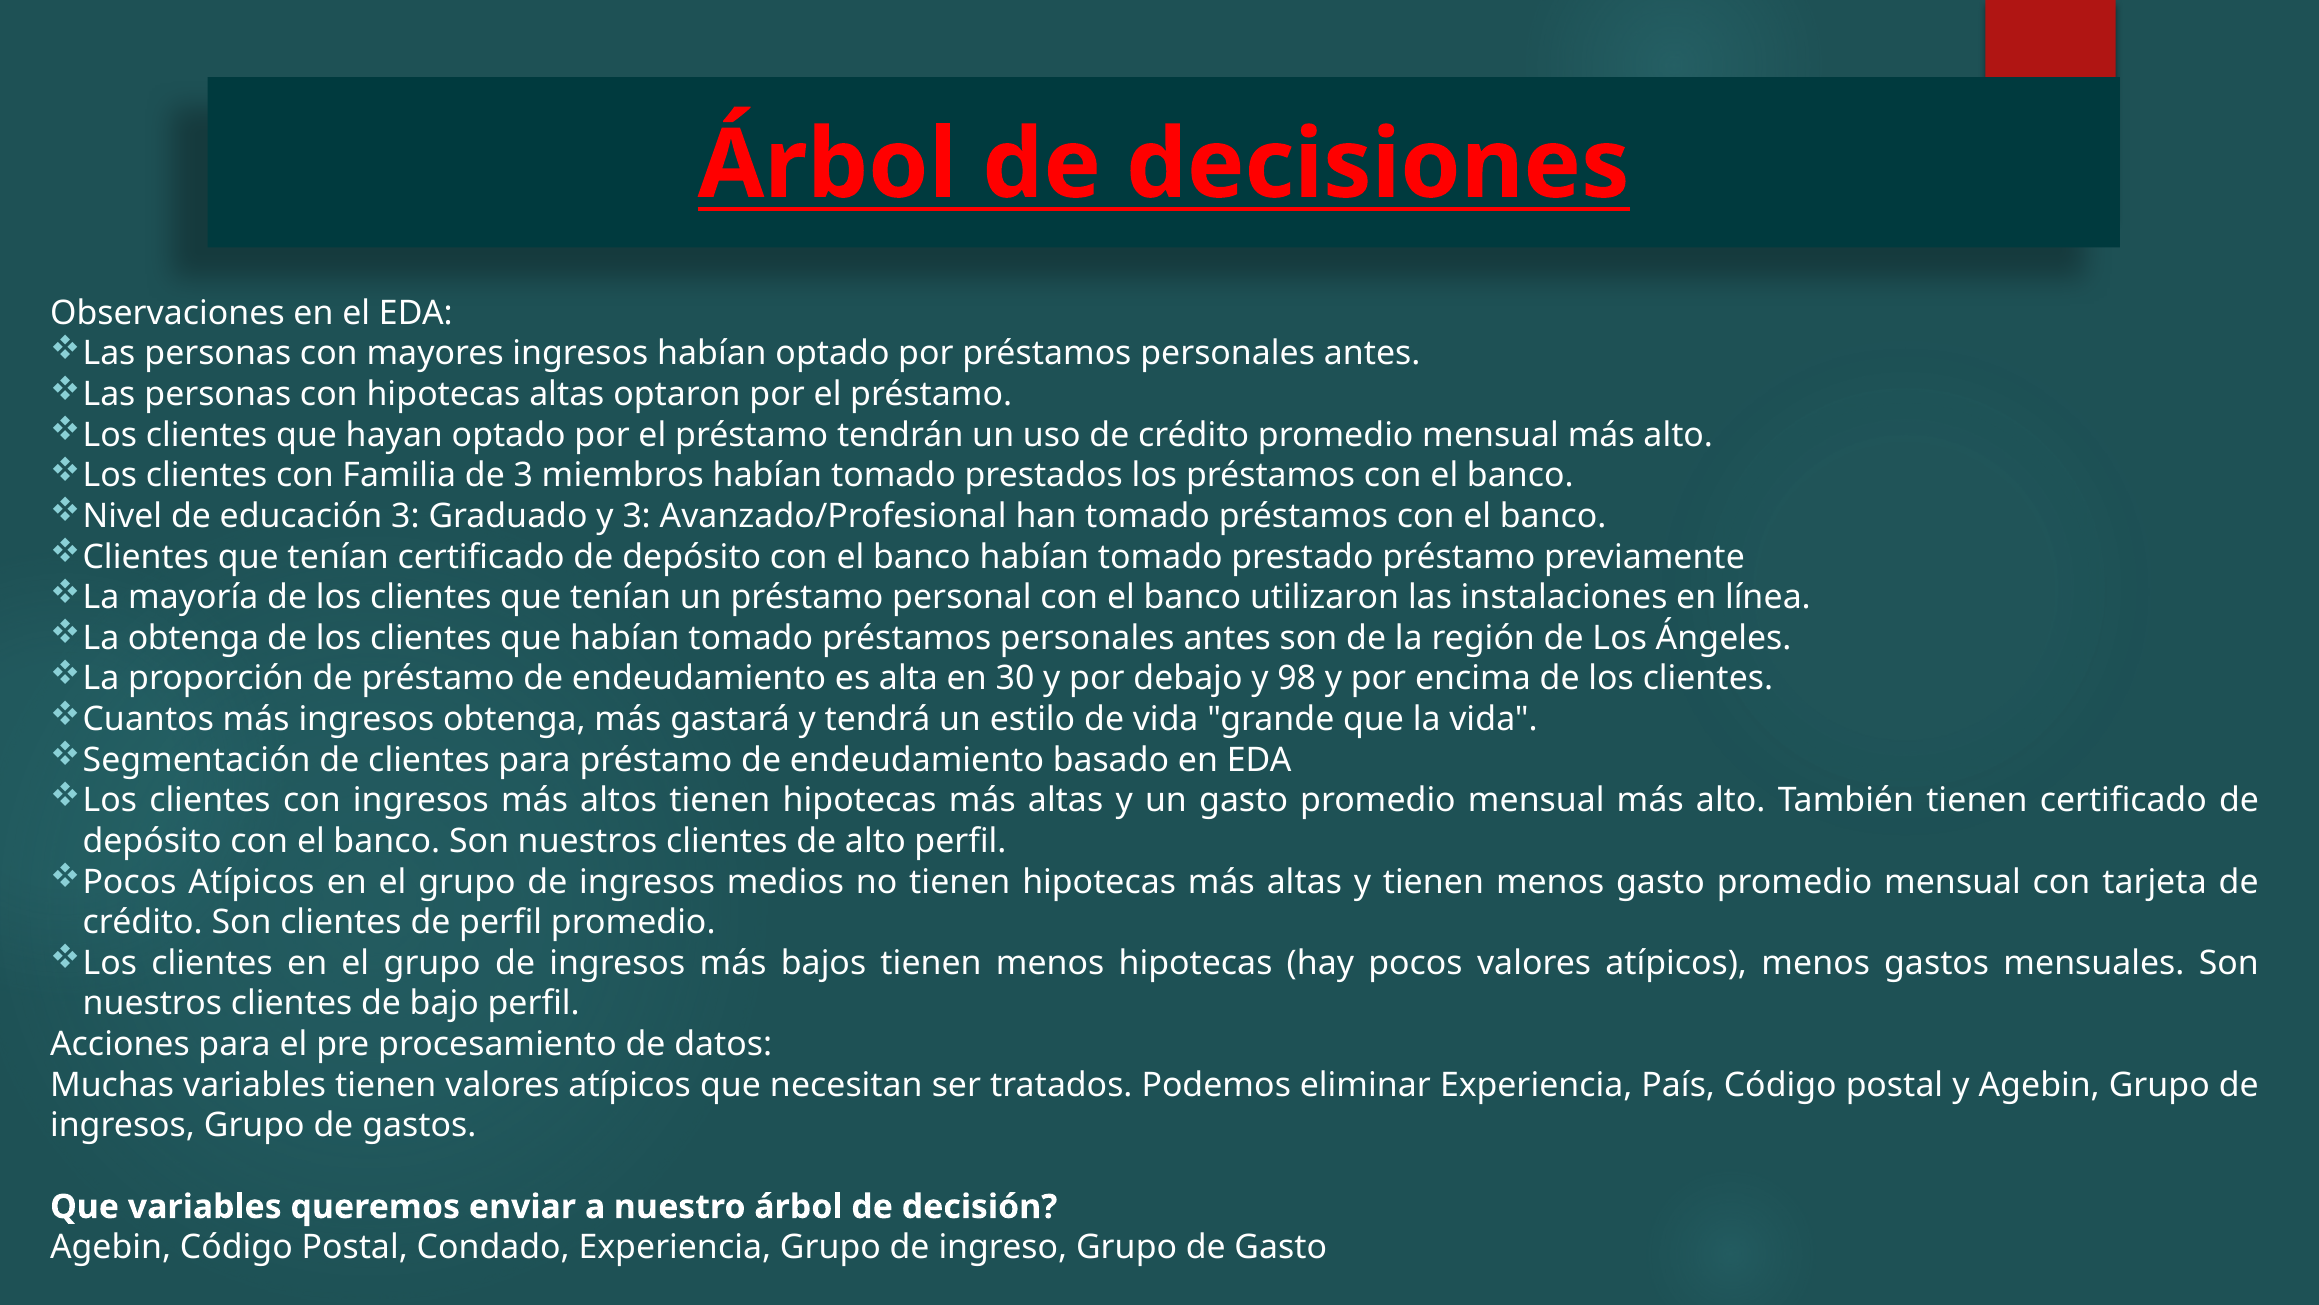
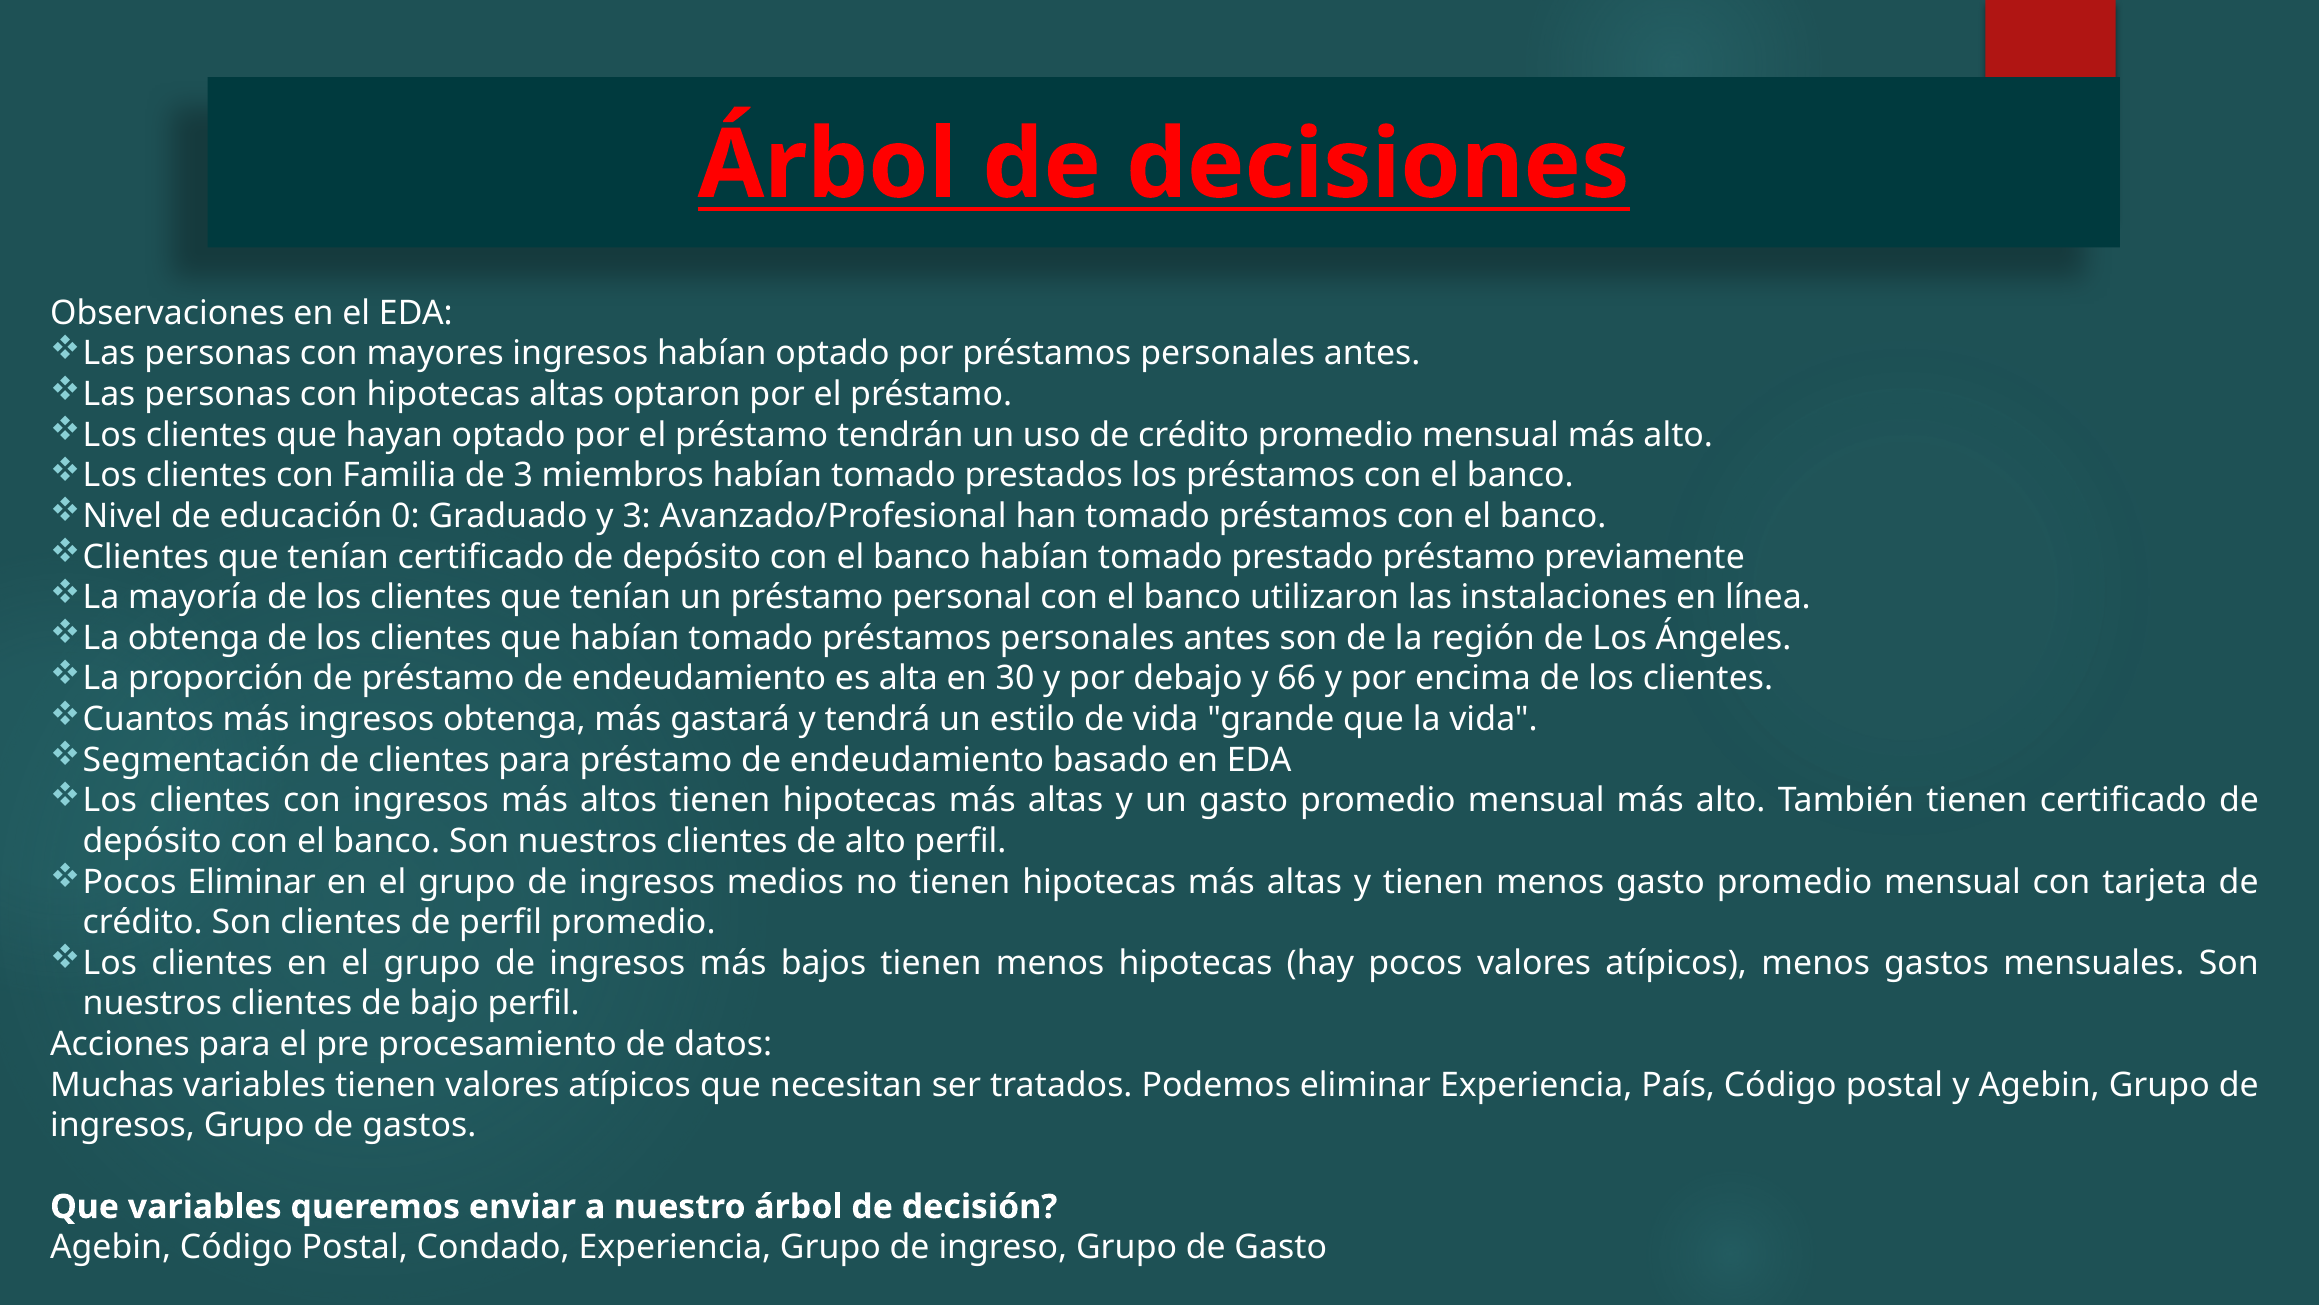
educación 3: 3 -> 0
98: 98 -> 66
Pocos Atípicos: Atípicos -> Eliminar
